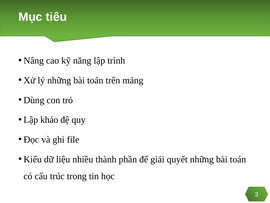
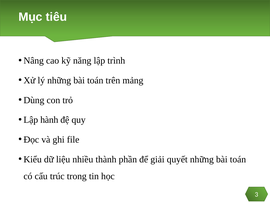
khảo: khảo -> hành
